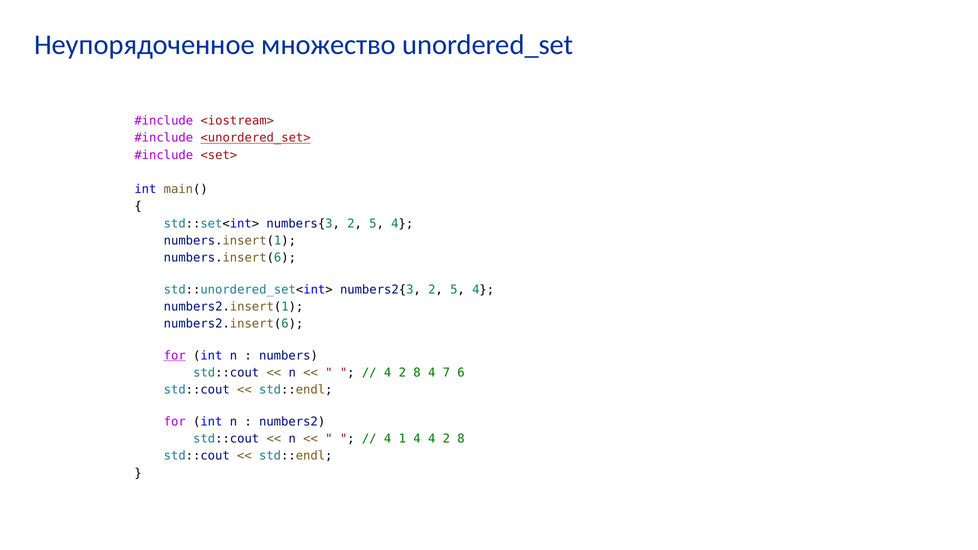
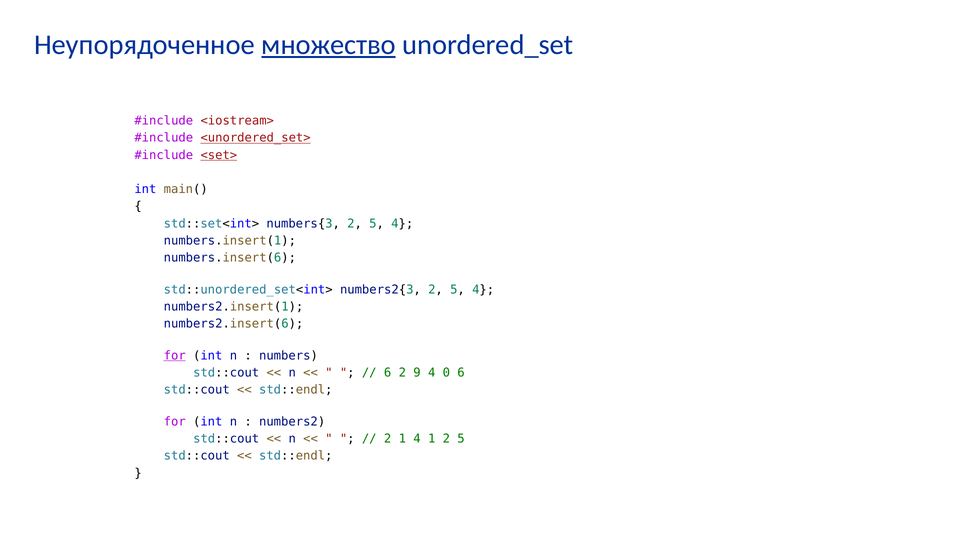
множество underline: none -> present
<set> underline: none -> present
4 at (388, 373): 4 -> 6
8 at (417, 373): 8 -> 9
7: 7 -> 0
4 at (388, 439): 4 -> 2
4 4: 4 -> 1
8 at (461, 439): 8 -> 5
